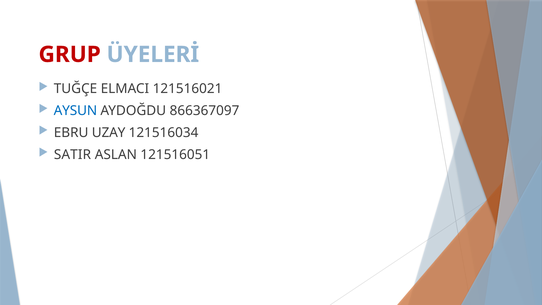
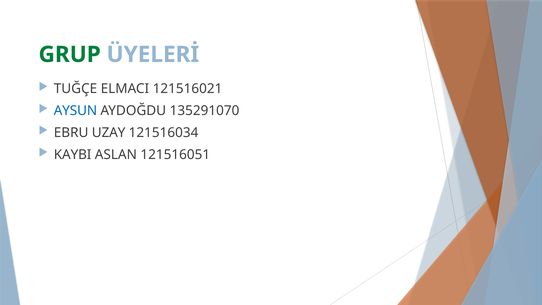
GRUP colour: red -> green
866367097: 866367097 -> 135291070
SATIR: SATIR -> KAYBI
